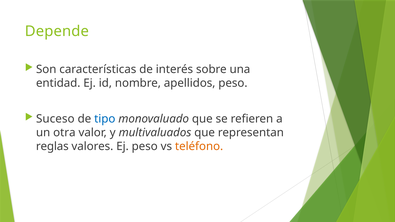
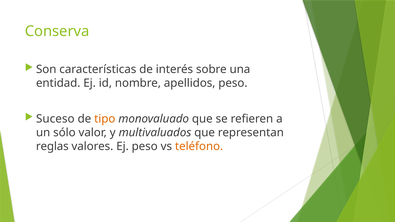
Depende: Depende -> Conserva
tipo colour: blue -> orange
otra: otra -> sólo
